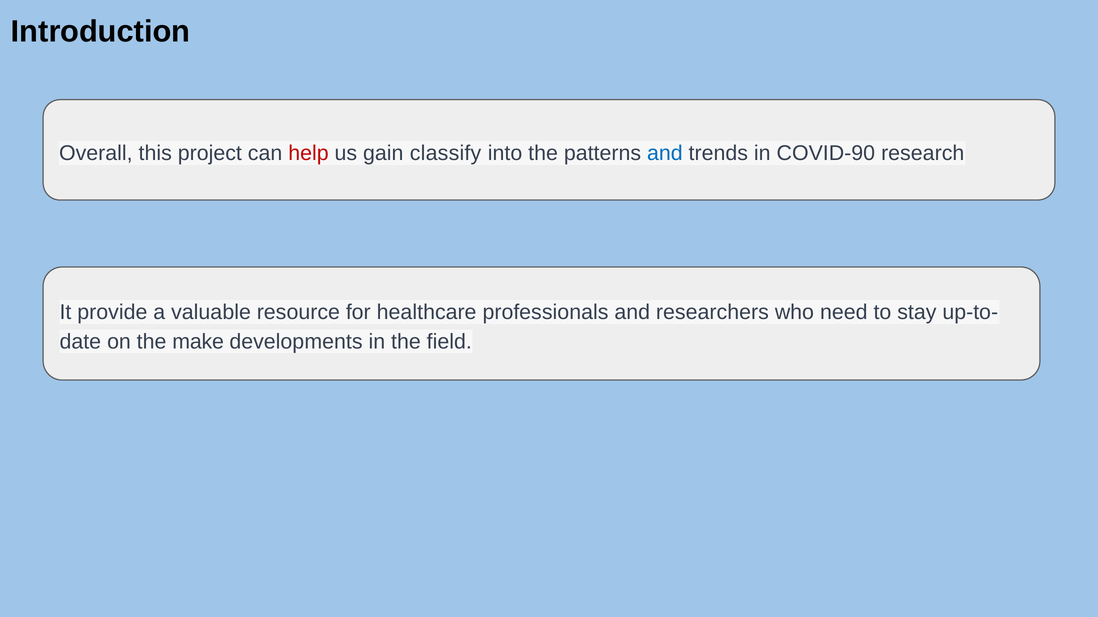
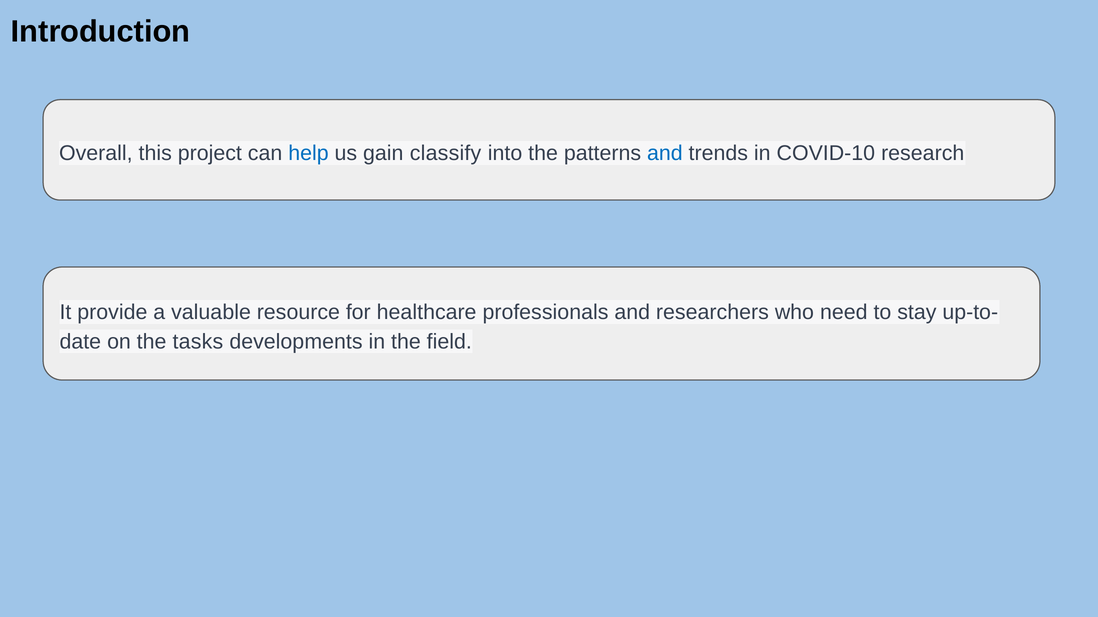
help colour: red -> blue
COVID-90: COVID-90 -> COVID-10
make: make -> tasks
